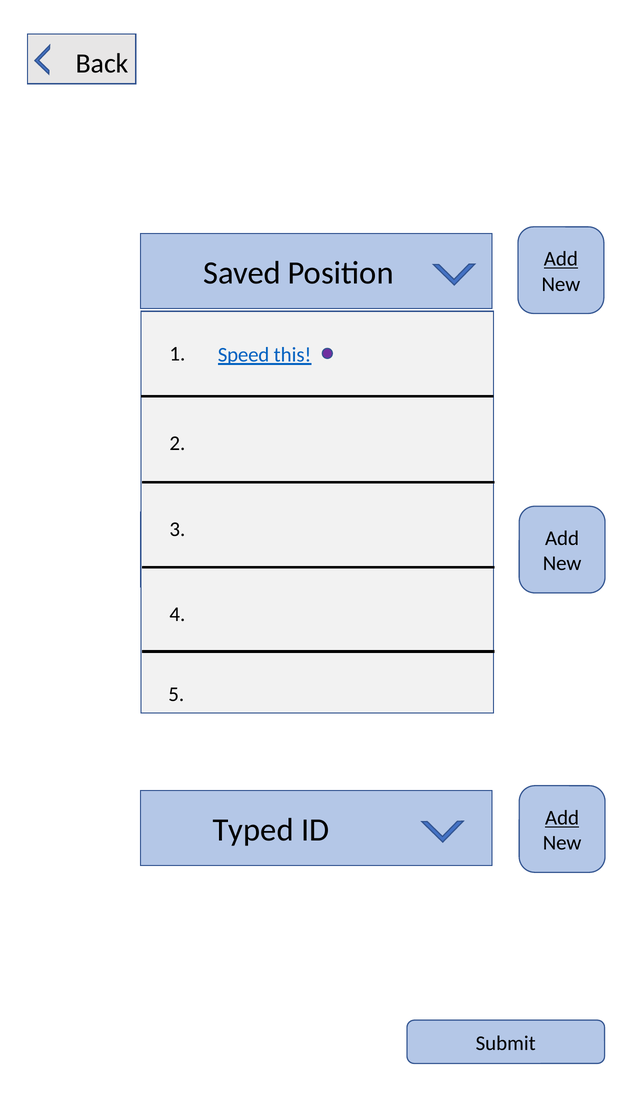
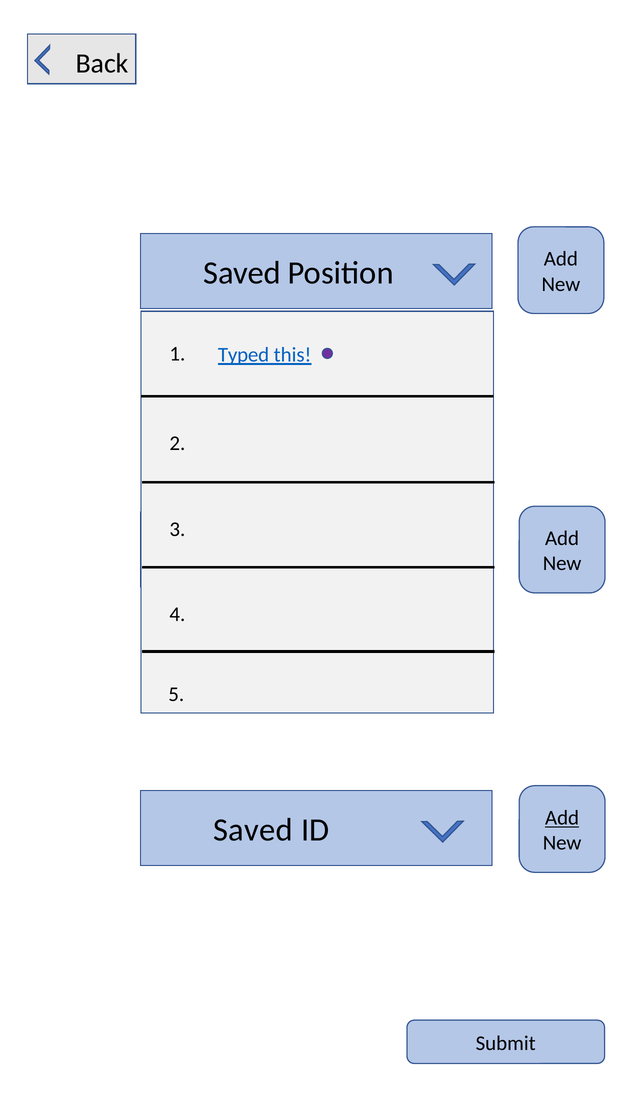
Add at (561, 259) underline: present -> none
Speed: Speed -> Typed
Typed at (253, 830): Typed -> Saved
